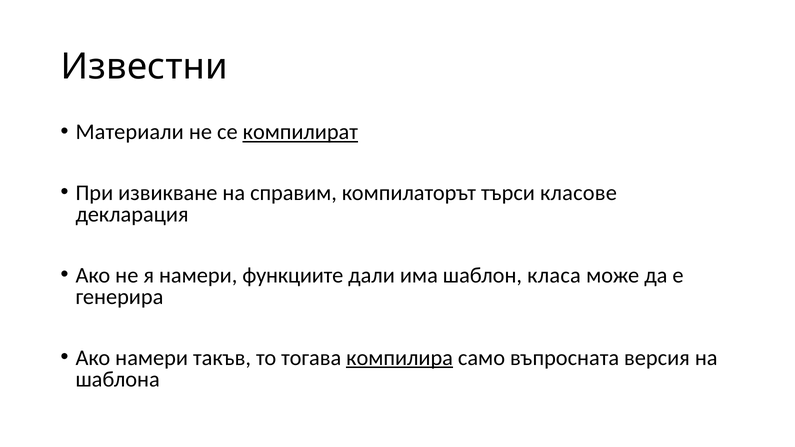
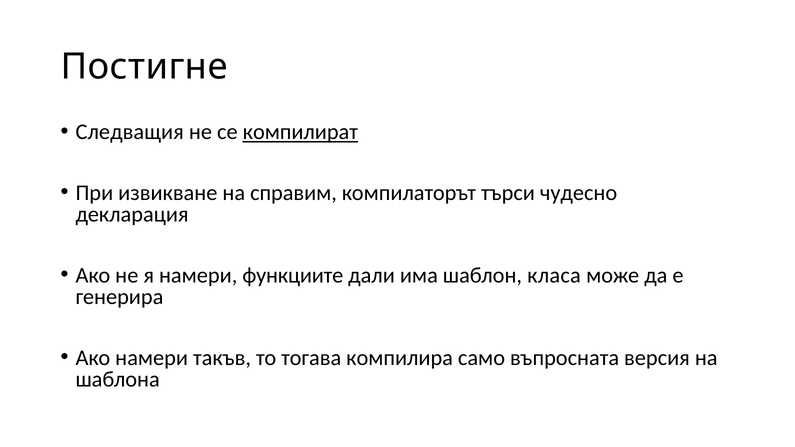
Известни: Известни -> Постигне
Материали: Материали -> Следващия
класове: класове -> чудесно
компилира underline: present -> none
